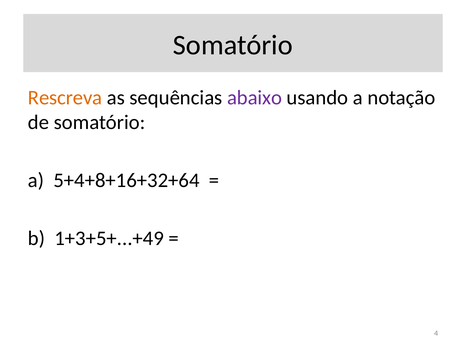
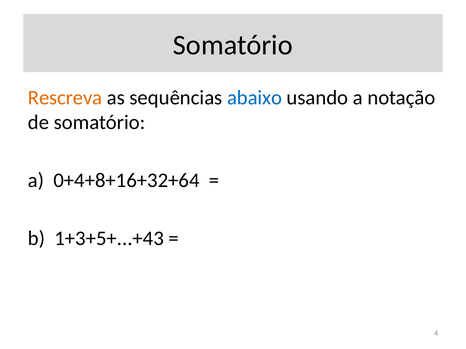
abaixo colour: purple -> blue
5+4+8+16+32+64: 5+4+8+16+32+64 -> 0+4+8+16+32+64
1+3+5+...+49: 1+3+5+...+49 -> 1+3+5+...+43
